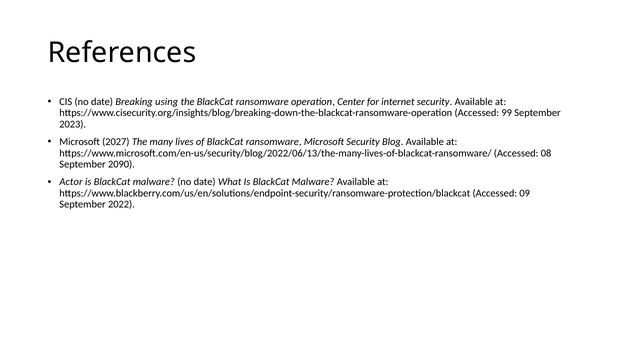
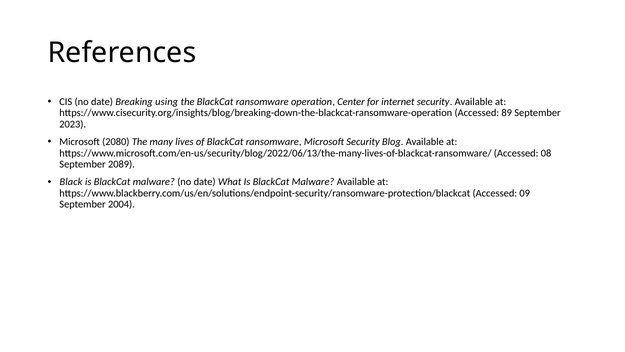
99: 99 -> 89
2027: 2027 -> 2080
2090: 2090 -> 2089
Actor: Actor -> Black
2022: 2022 -> 2004
